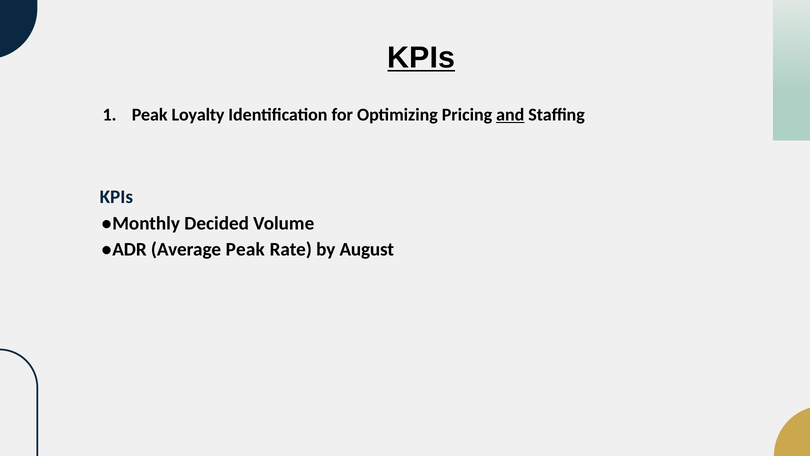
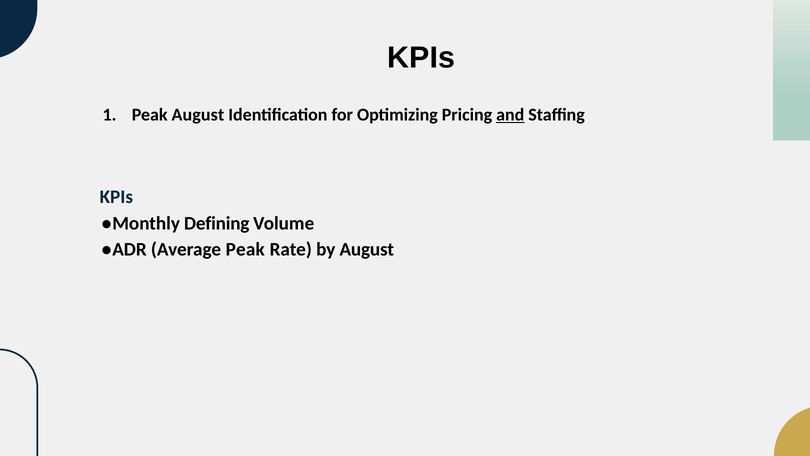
KPIs at (421, 58) underline: present -> none
Peak Loyalty: Loyalty -> August
Decided: Decided -> Defining
